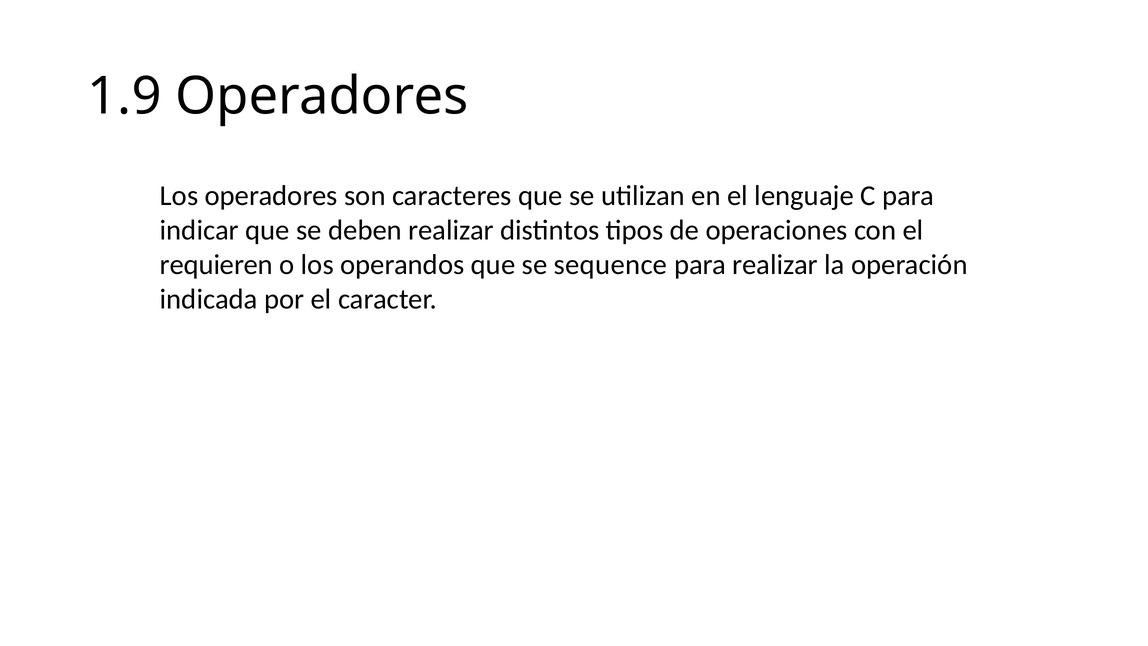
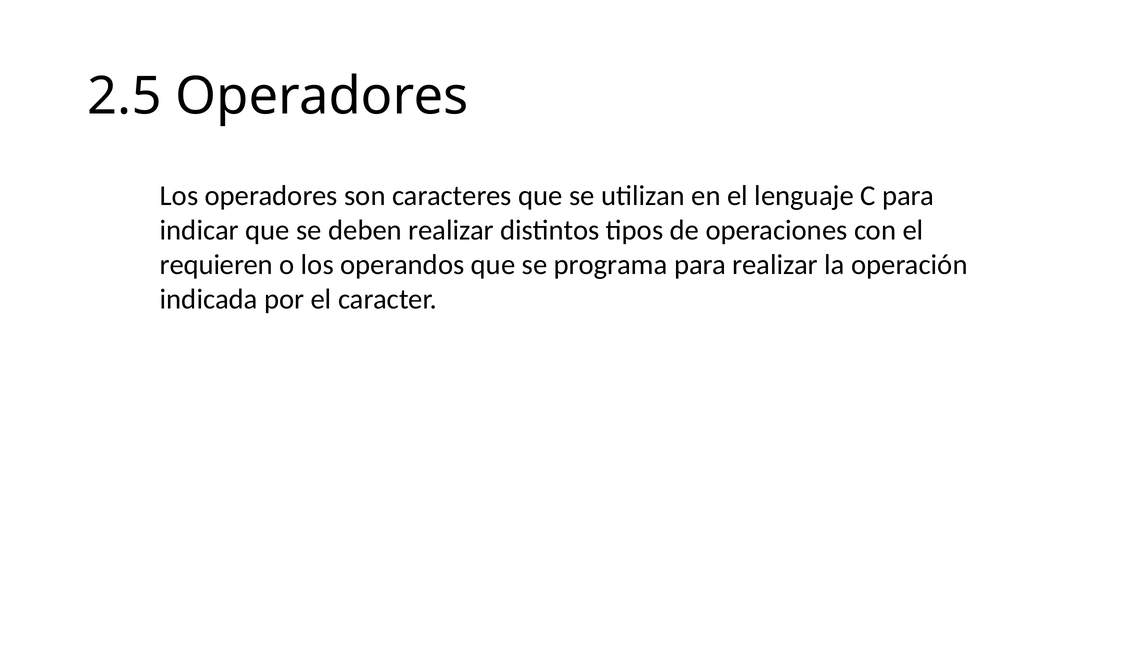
1.9: 1.9 -> 2.5
sequence: sequence -> programa
